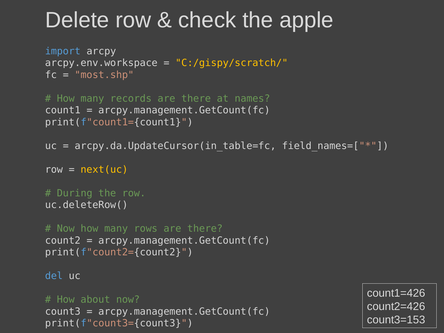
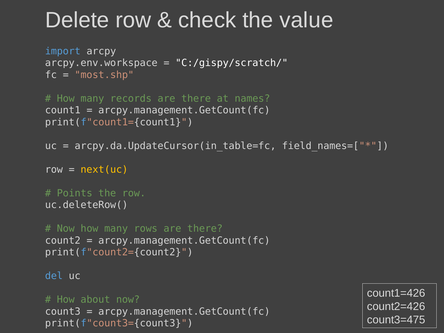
apple: apple -> value
C:/gispy/scratch/ colour: yellow -> white
During: During -> Points
count3=153: count3=153 -> count3=475
